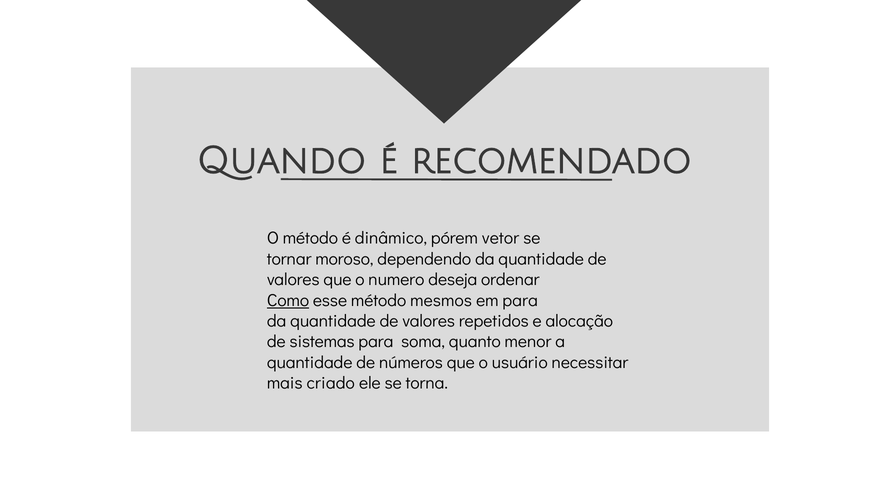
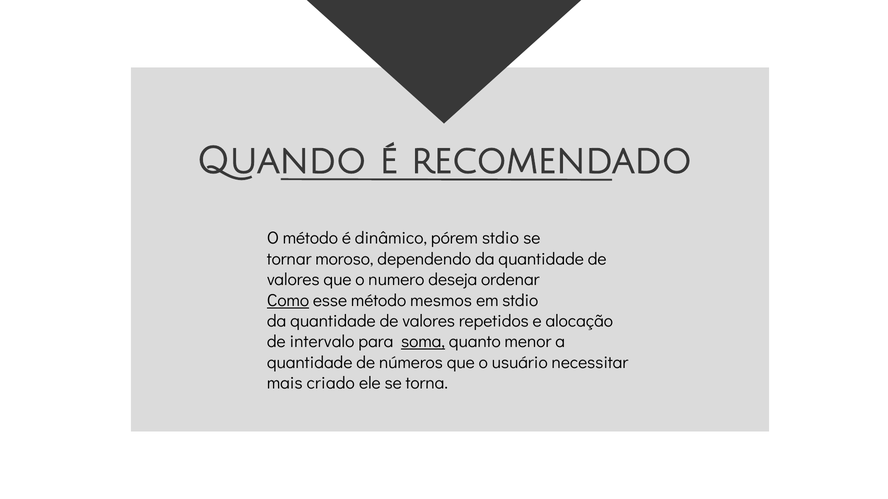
pórem vetor: vetor -> stdio
em para: para -> stdio
sistemas: sistemas -> intervalo
soma underline: none -> present
